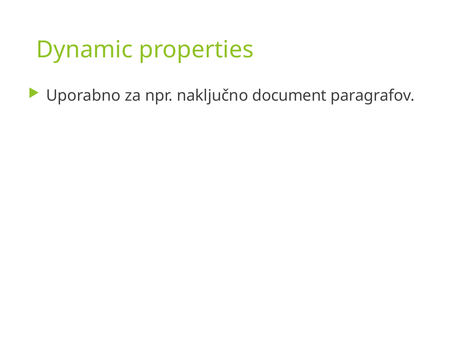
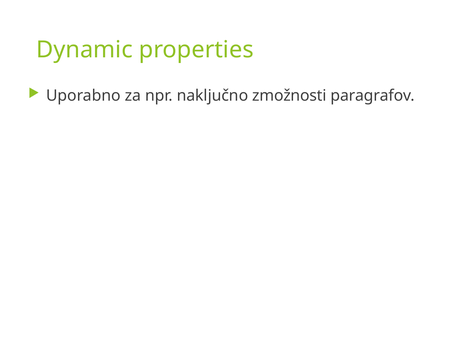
document: document -> zmožnosti
